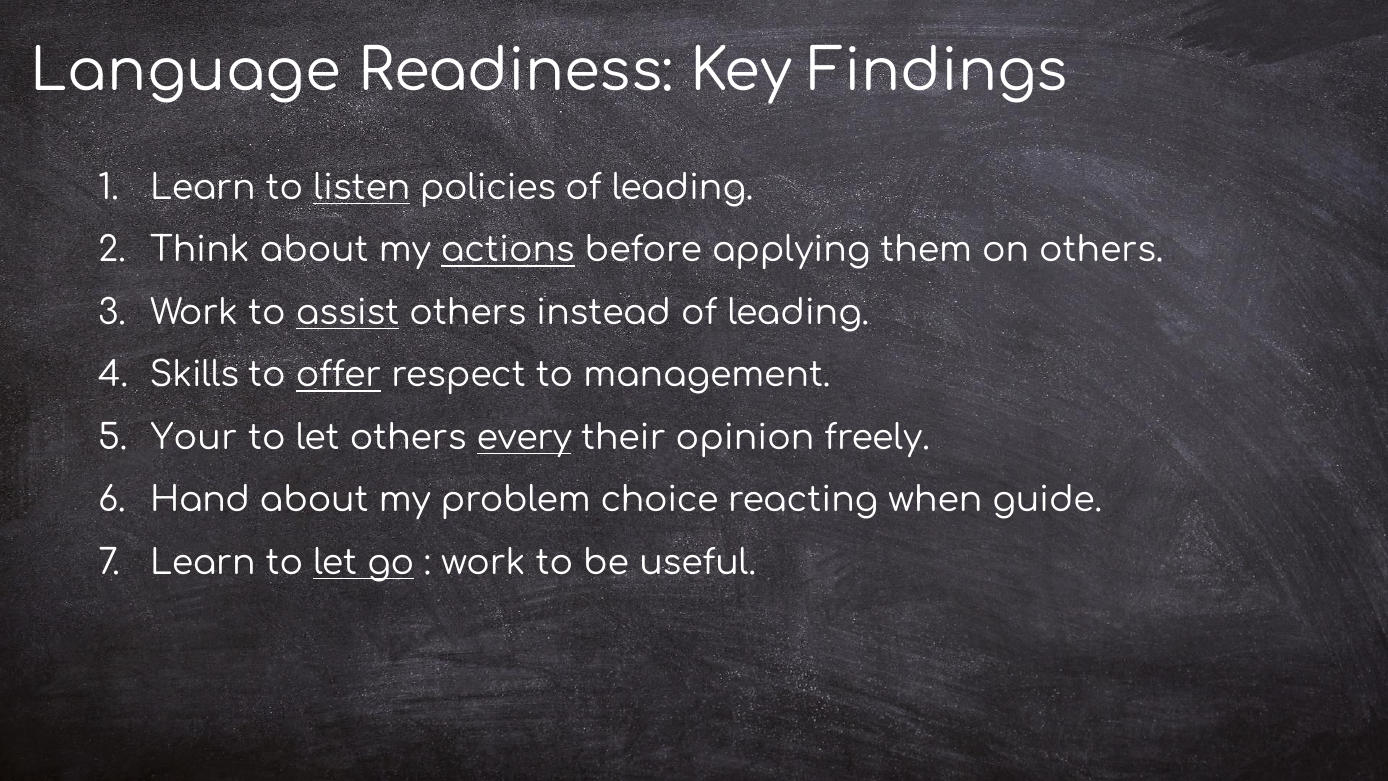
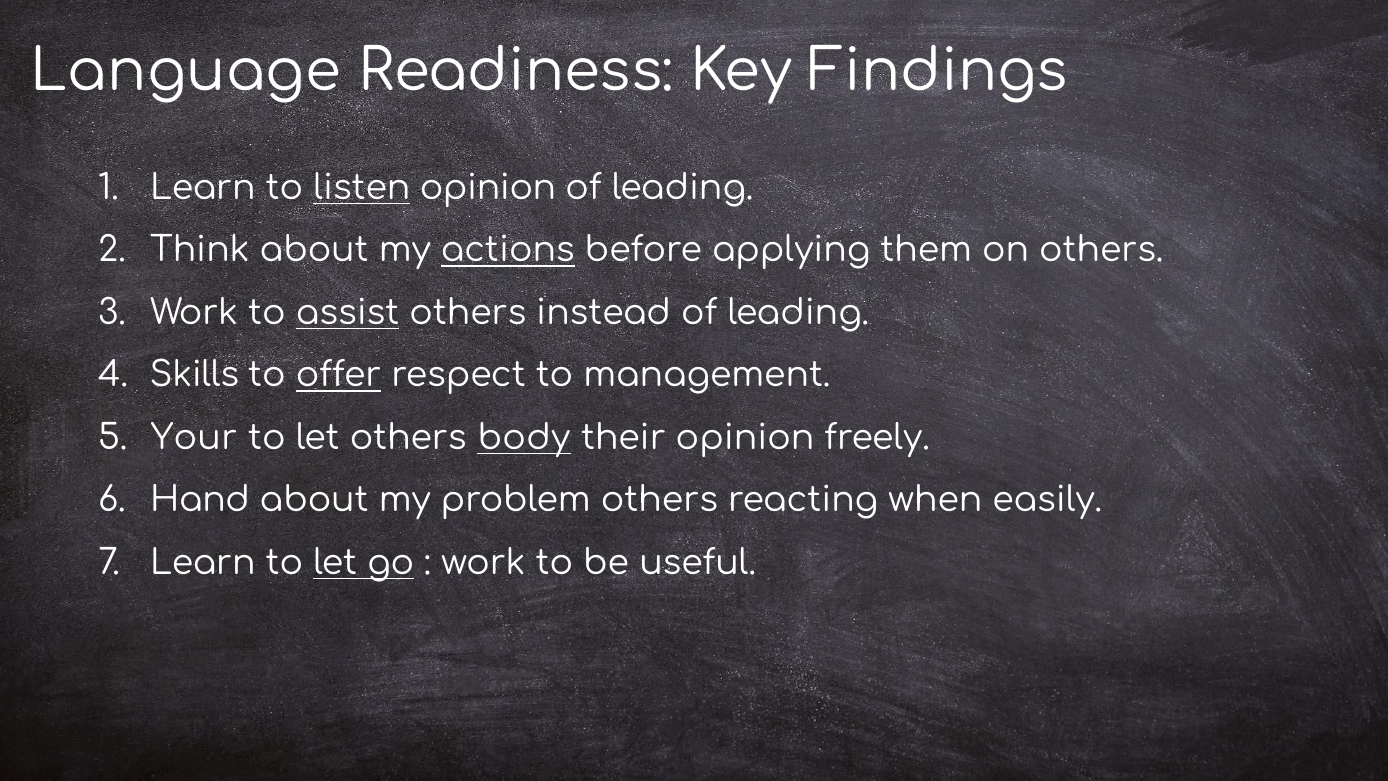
listen policies: policies -> opinion
every: every -> body
problem choice: choice -> others
guide: guide -> easily
